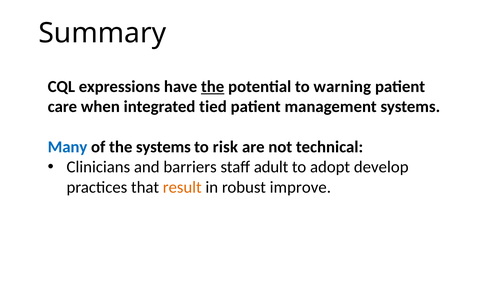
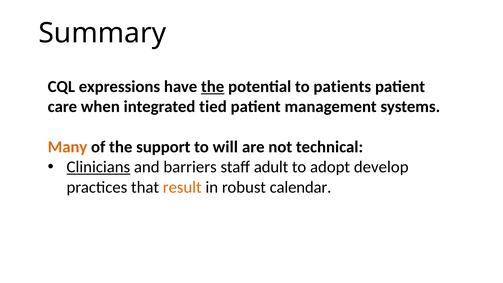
warning: warning -> patients
Many colour: blue -> orange
the systems: systems -> support
risk: risk -> will
Clinicians underline: none -> present
improve: improve -> calendar
